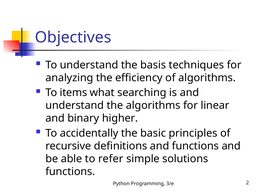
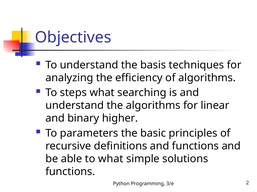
items: items -> steps
accidentally: accidentally -> parameters
to refer: refer -> what
